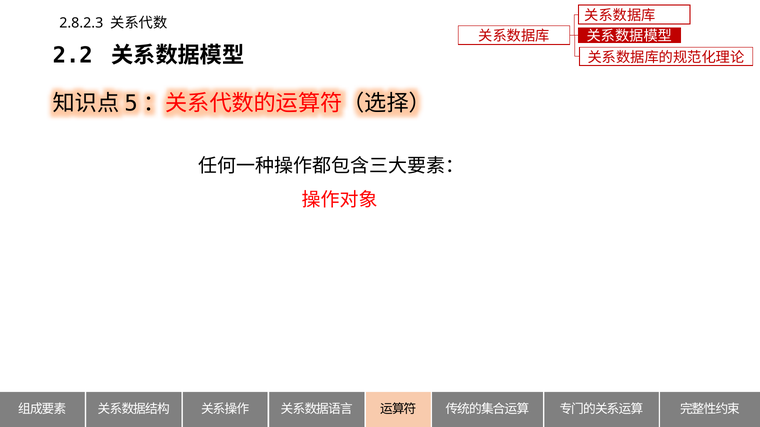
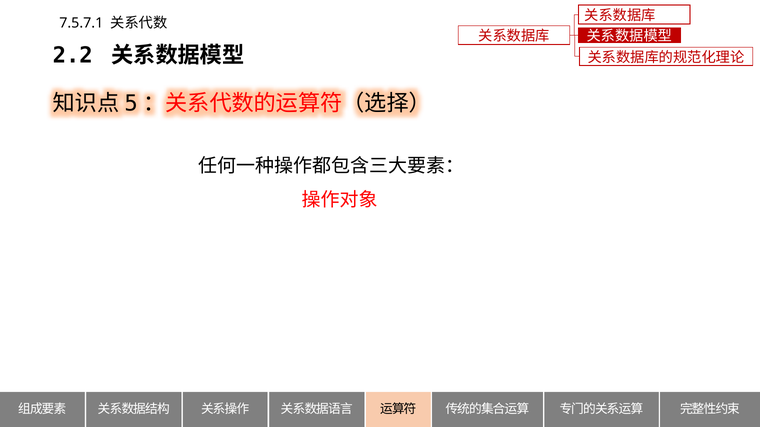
2.8.2.3: 2.8.2.3 -> 7.5.7.1
